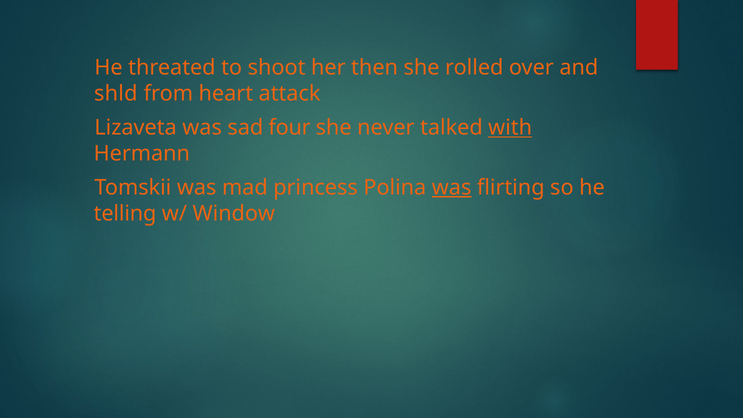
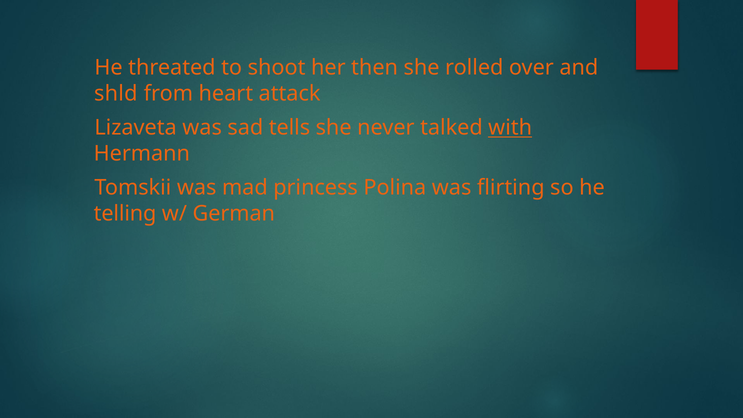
four: four -> tells
was at (452, 187) underline: present -> none
Window: Window -> German
